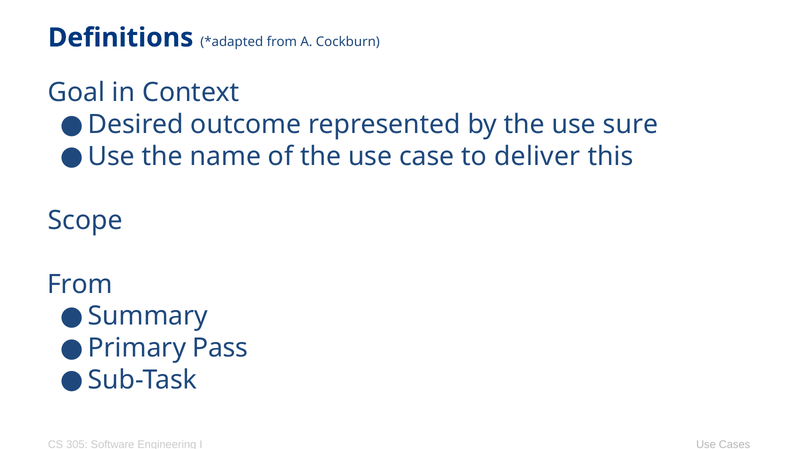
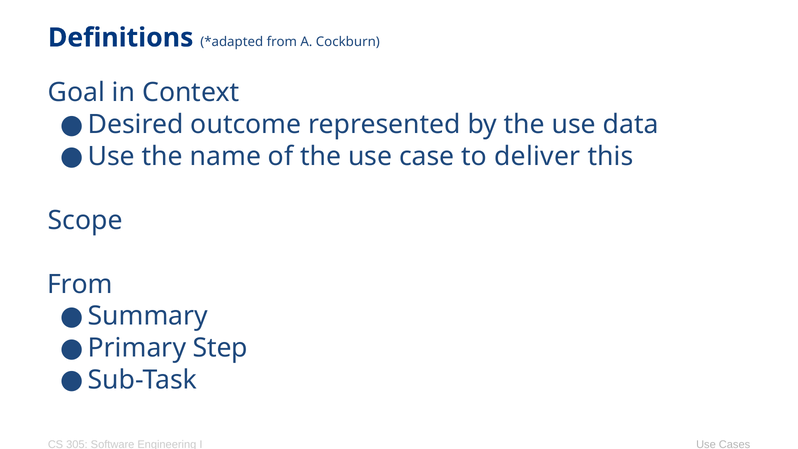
sure: sure -> data
Pass: Pass -> Step
